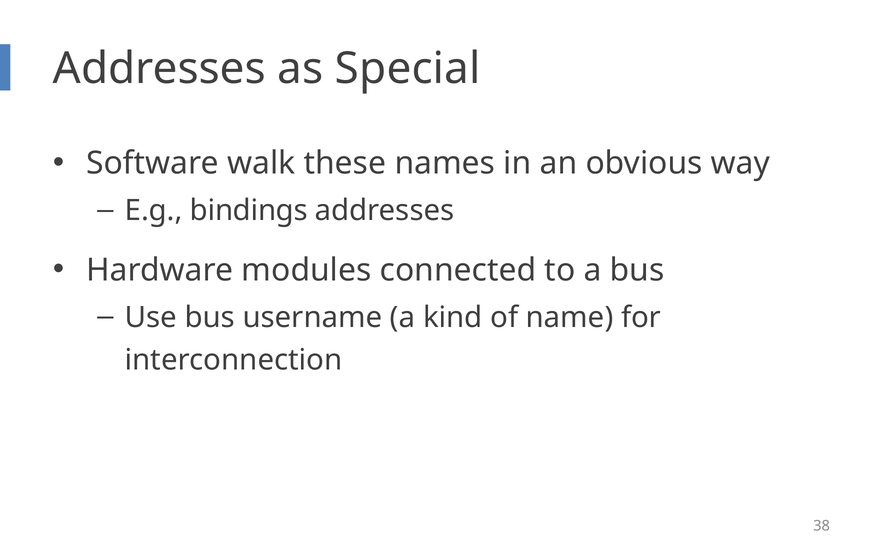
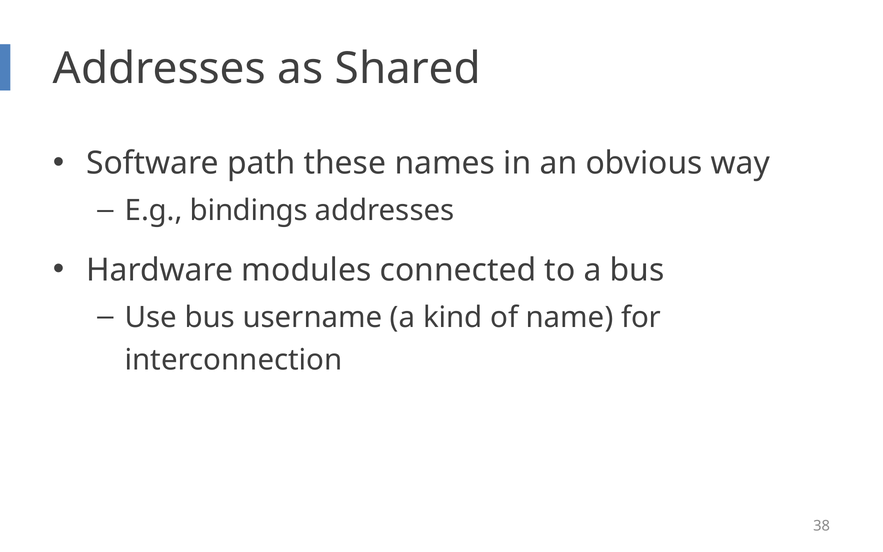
Special: Special -> Shared
walk: walk -> path
